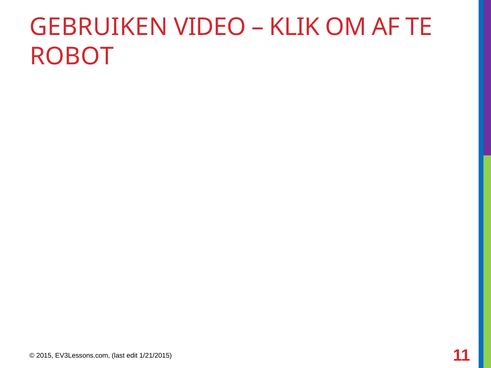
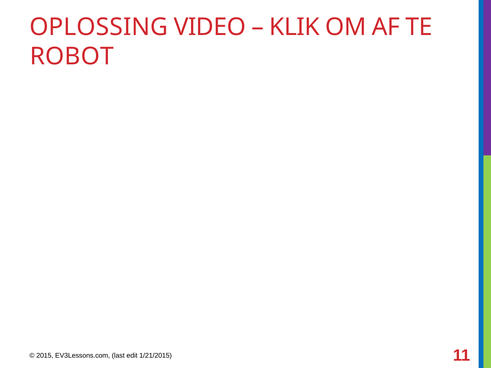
GEBRUIKEN: GEBRUIKEN -> OPLOSSING
